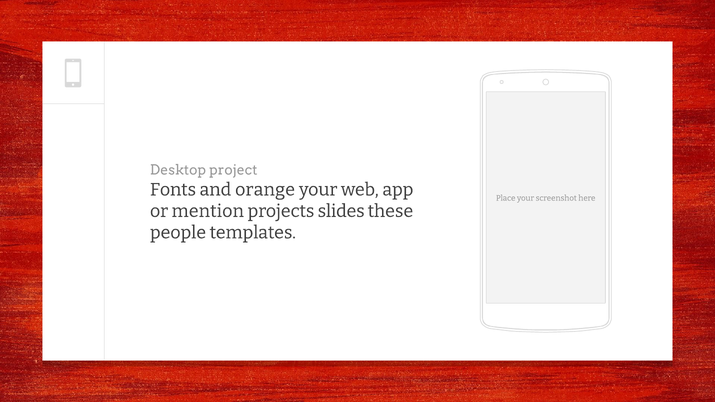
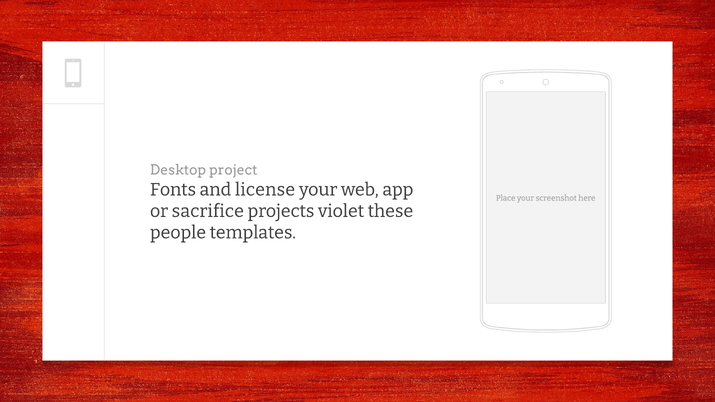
orange: orange -> license
mention: mention -> sacrifice
slides: slides -> violet
